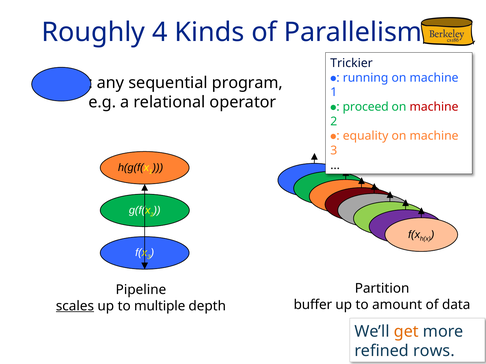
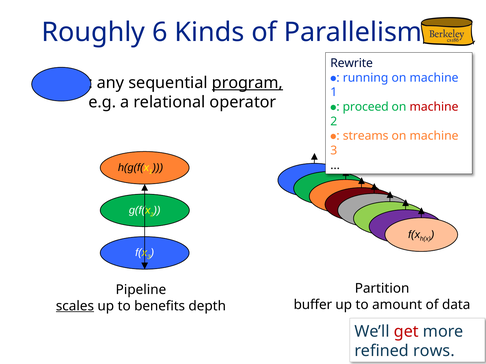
4: 4 -> 6
Trickier: Trickier -> Rewrite
program underline: none -> present
equality: equality -> streams
multiple: multiple -> benefits
get colour: orange -> red
